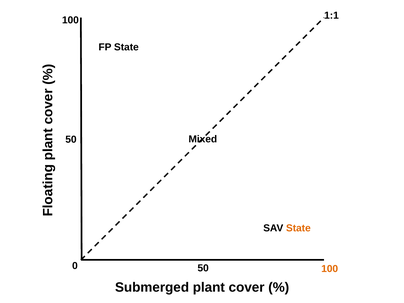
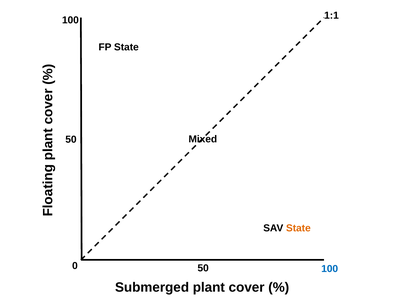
100 at (330, 269) colour: orange -> blue
